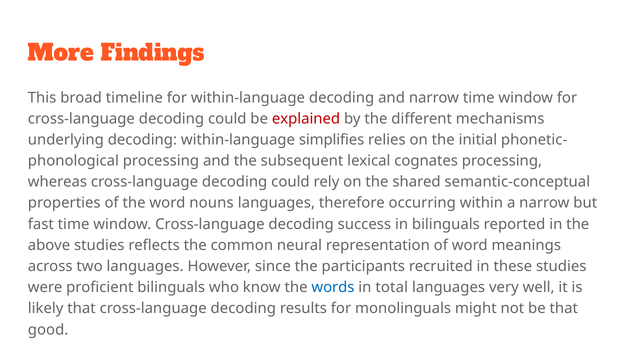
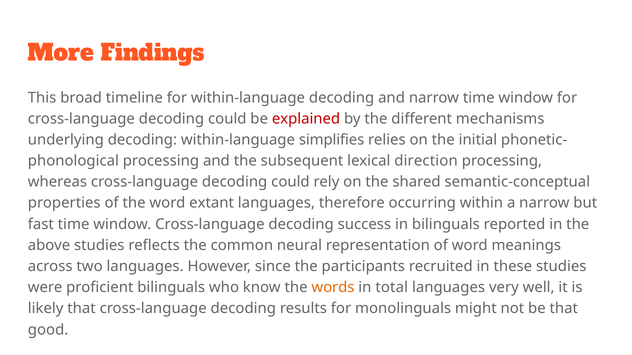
cognates: cognates -> direction
nouns: nouns -> extant
words colour: blue -> orange
